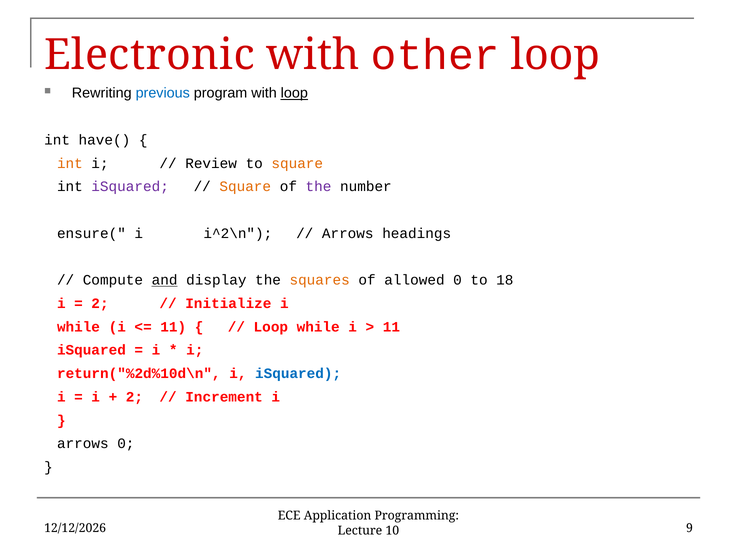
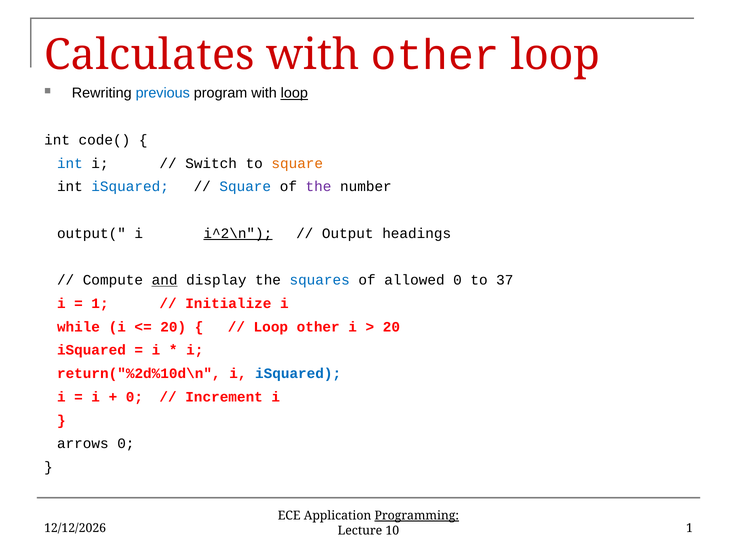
Electronic: Electronic -> Calculates
have(: have( -> code(
int at (70, 163) colour: orange -> blue
Review: Review -> Switch
iSquared at (130, 187) colour: purple -> blue
Square at (245, 187) colour: orange -> blue
ensure(: ensure( -> output(
i^2\n underline: none -> present
Arrows at (348, 233): Arrows -> Output
squares colour: orange -> blue
18: 18 -> 37
2 at (100, 303): 2 -> 1
11 at (173, 327): 11 -> 20
Loop while: while -> other
11 at (391, 327): 11 -> 20
2 at (134, 397): 2 -> 0
Programming underline: none -> present
10 9: 9 -> 1
